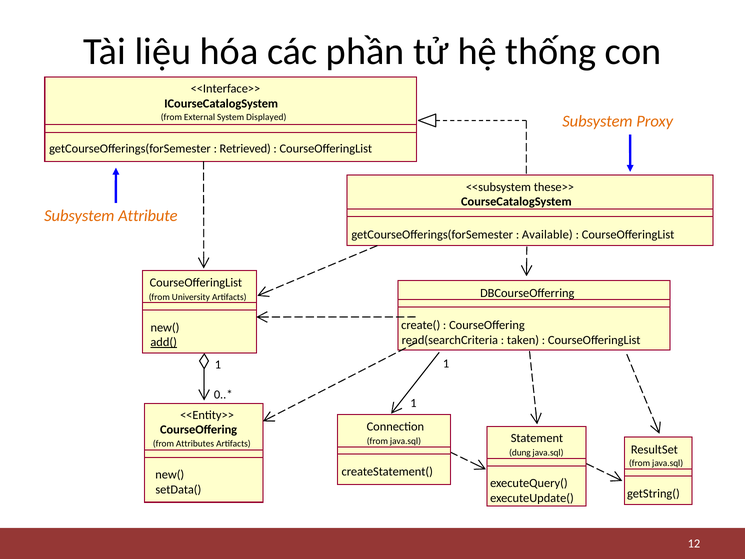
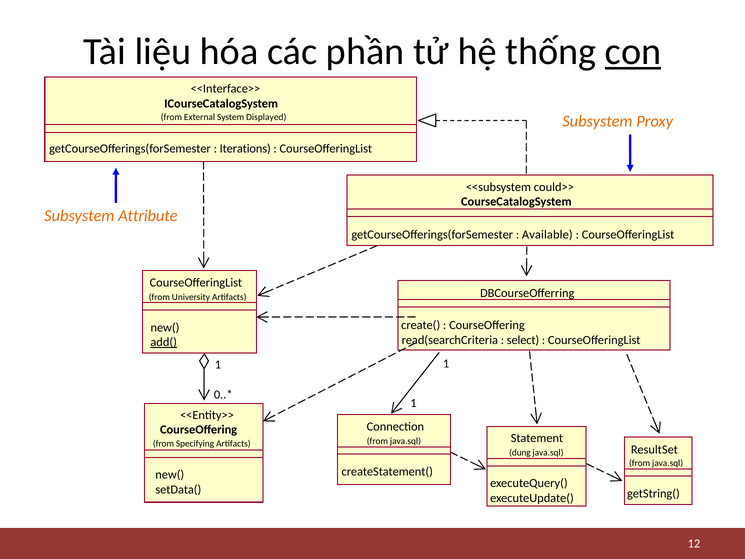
con underline: none -> present
Retrieved: Retrieved -> Iterations
these>>: these>> -> could>>
taken: taken -> select
Attributes: Attributes -> Specifying
